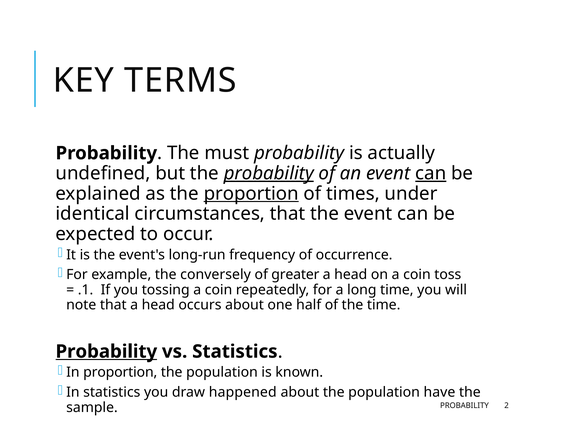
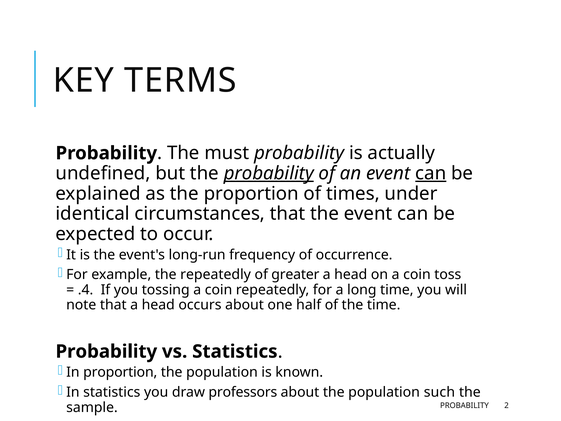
proportion at (251, 193) underline: present -> none
the conversely: conversely -> repeatedly
.1: .1 -> .4
Probability at (106, 351) underline: present -> none
happened: happened -> professors
have: have -> such
